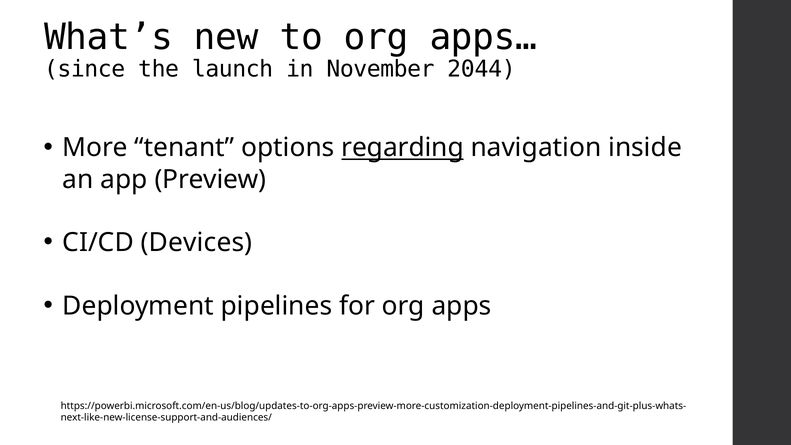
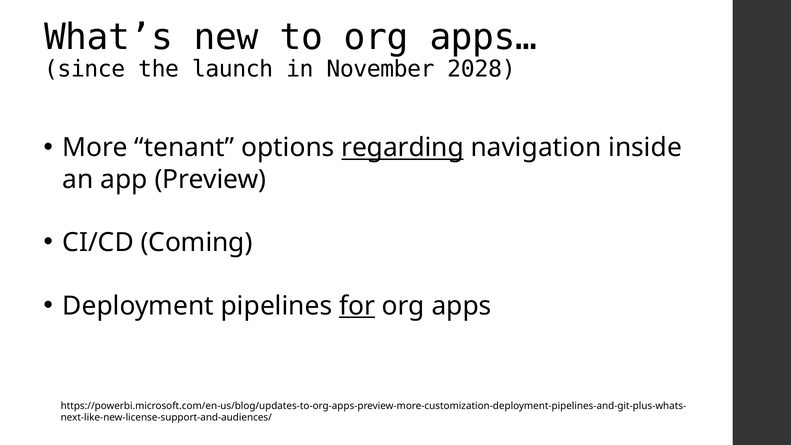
2044: 2044 -> 2028
Devices: Devices -> Coming
for underline: none -> present
